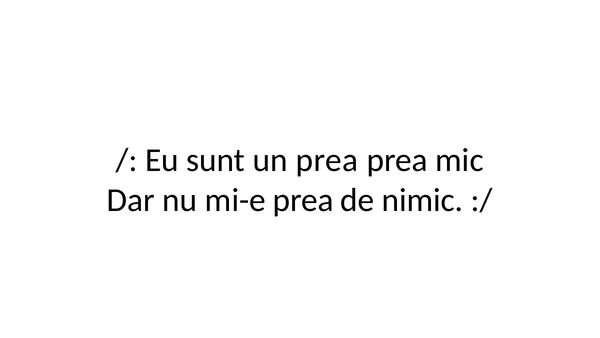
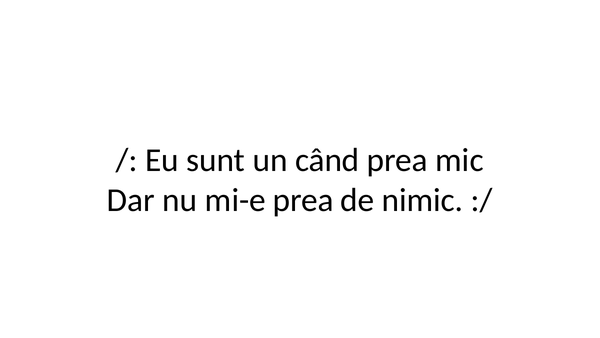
un prea: prea -> când
